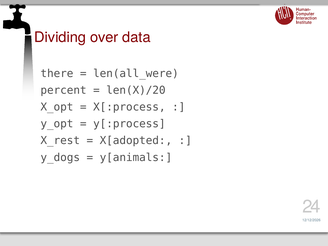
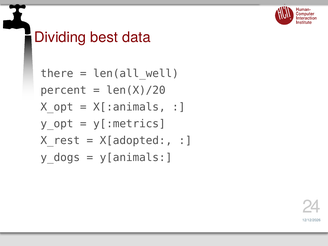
over: over -> best
len(all_were: len(all_were -> len(all_well
X[:process: X[:process -> X[:animals
y[:process: y[:process -> y[:metrics
